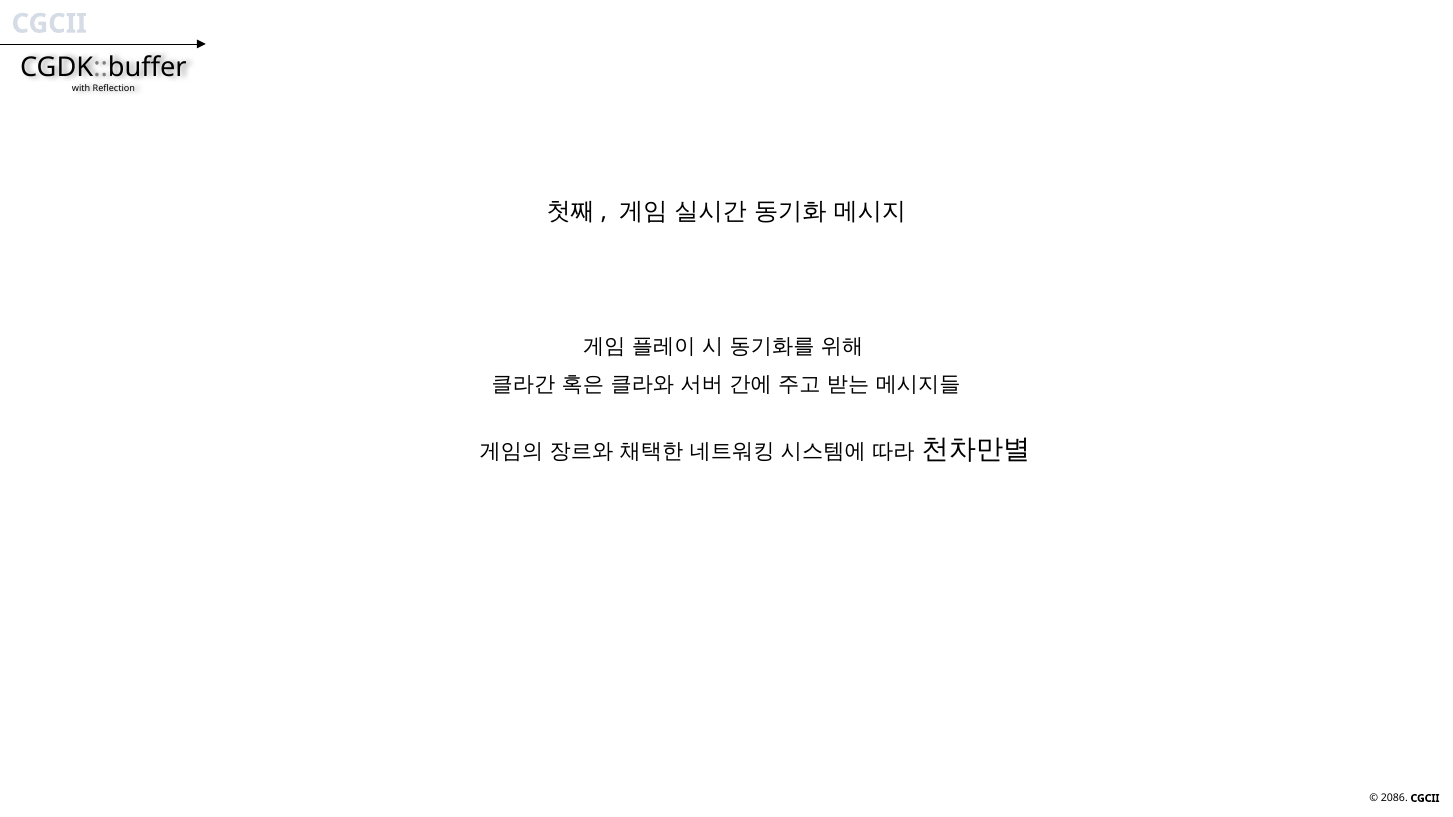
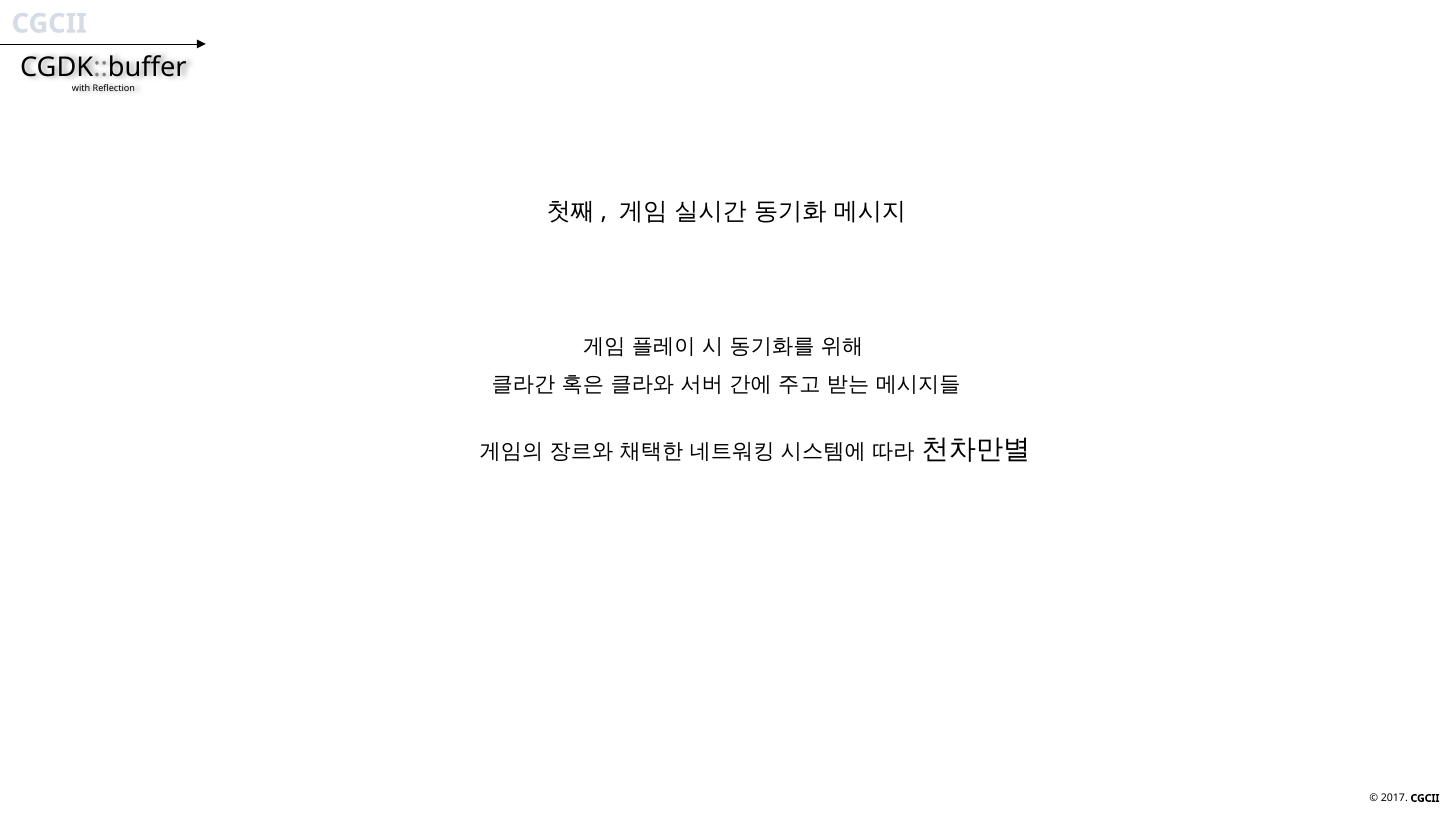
2086: 2086 -> 2017
